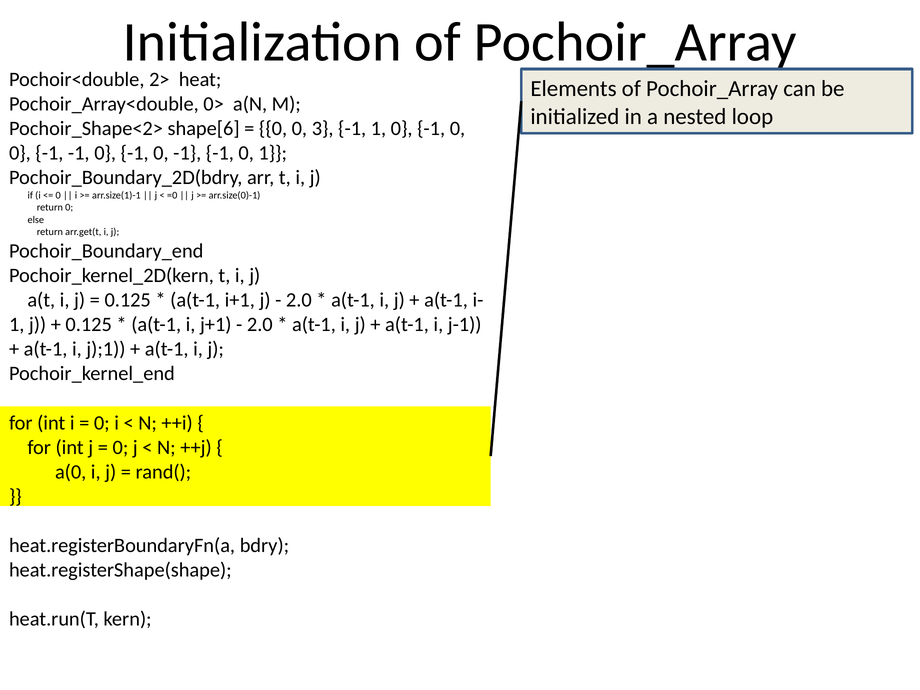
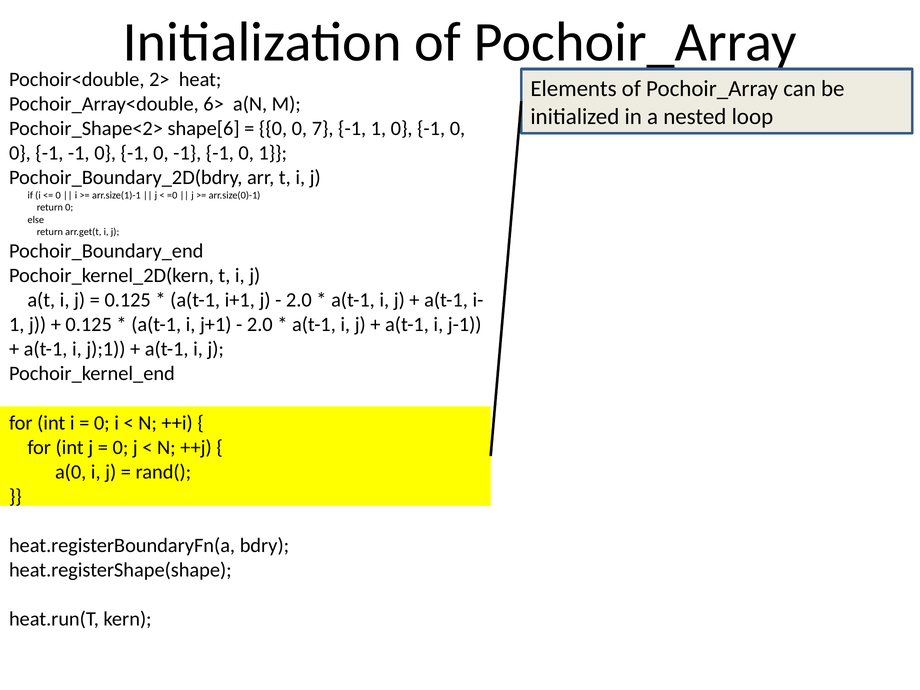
0>: 0> -> 6>
3: 3 -> 7
